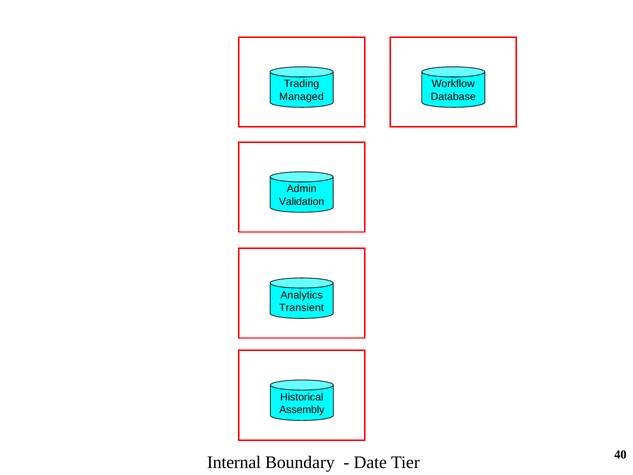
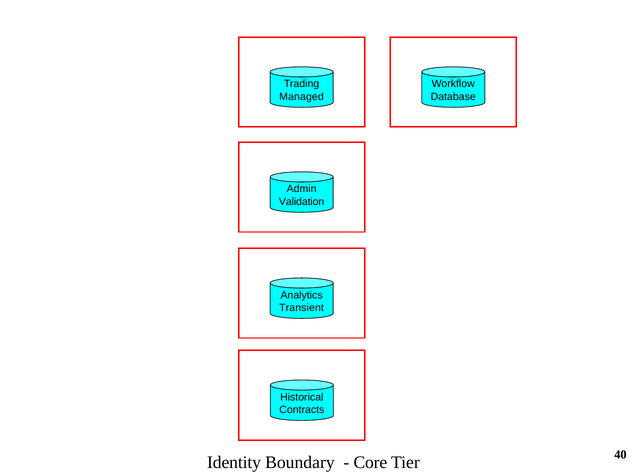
Assembly: Assembly -> Contracts
Internal: Internal -> Identity
Date: Date -> Core
